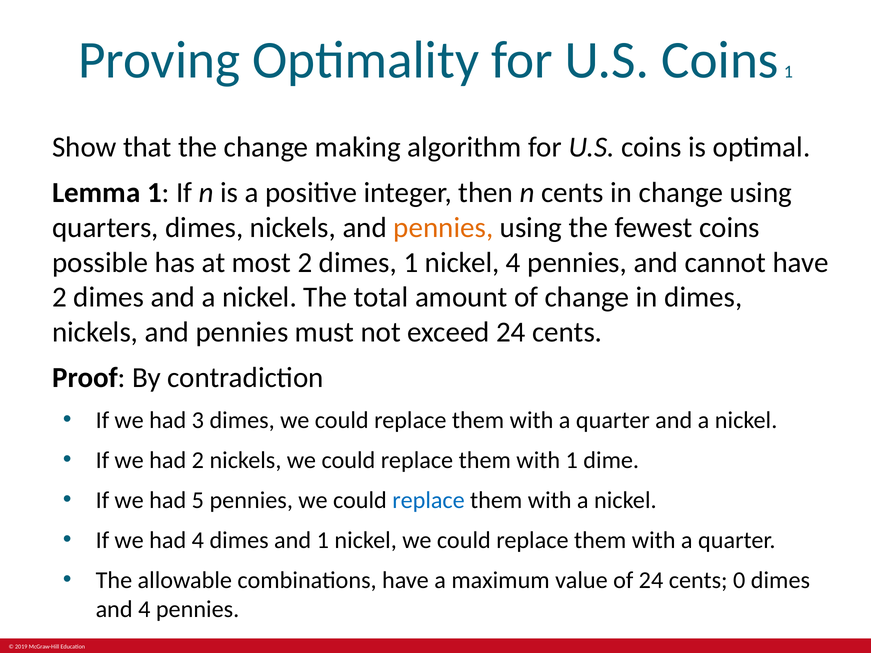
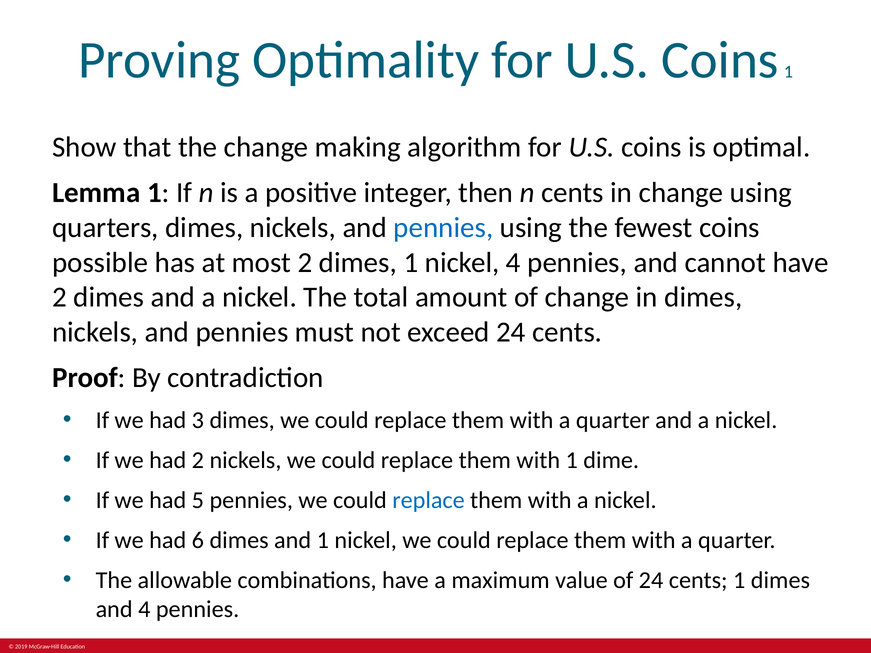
pennies at (443, 228) colour: orange -> blue
had 4: 4 -> 6
cents 0: 0 -> 1
